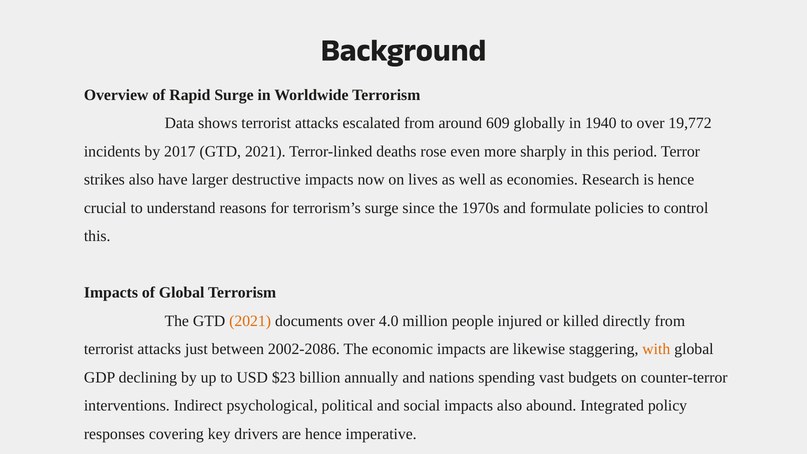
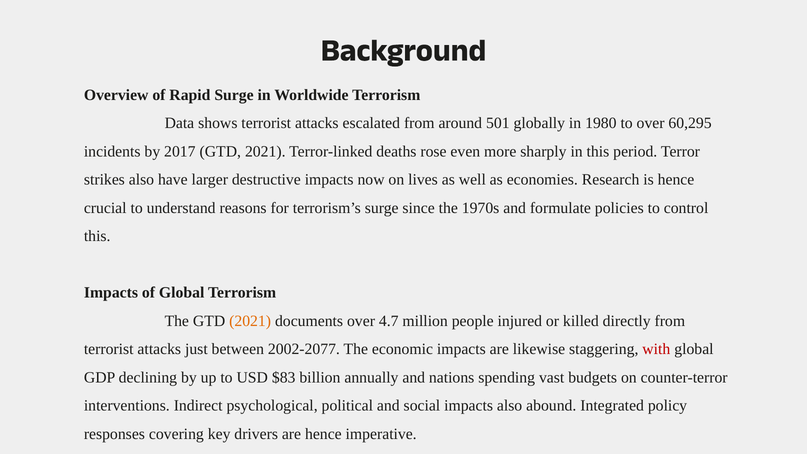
609: 609 -> 501
1940: 1940 -> 1980
19,772: 19,772 -> 60,295
4.0: 4.0 -> 4.7
2002-2086: 2002-2086 -> 2002-2077
with colour: orange -> red
$23: $23 -> $83
